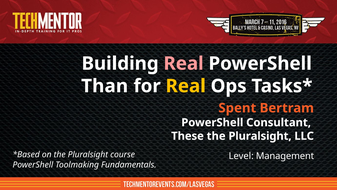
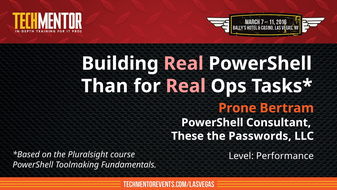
Real at (186, 86) colour: yellow -> pink
Spent: Spent -> Prone
Pluralsight at (260, 136): Pluralsight -> Passwords
Management: Management -> Performance
